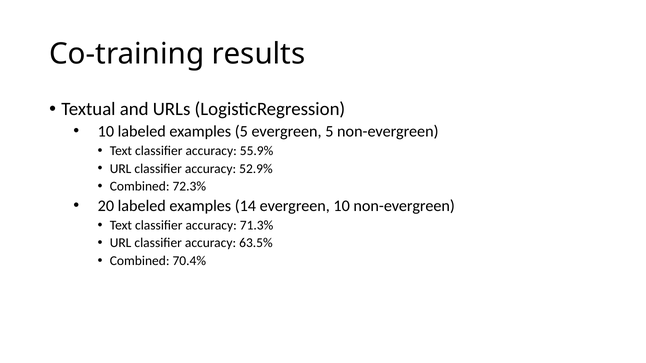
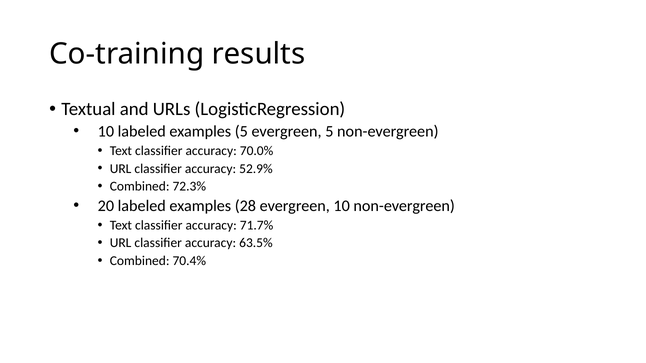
55.9%: 55.9% -> 70.0%
14: 14 -> 28
71.3%: 71.3% -> 71.7%
